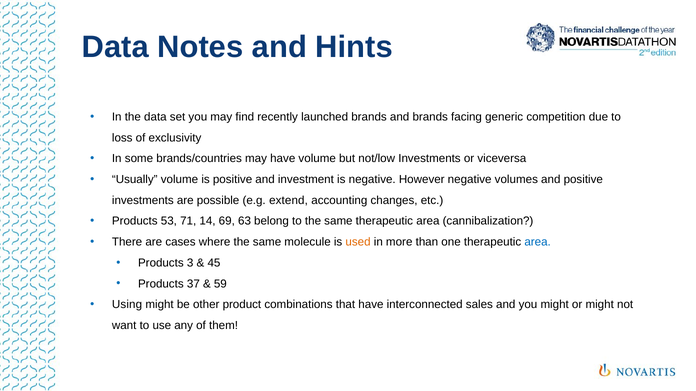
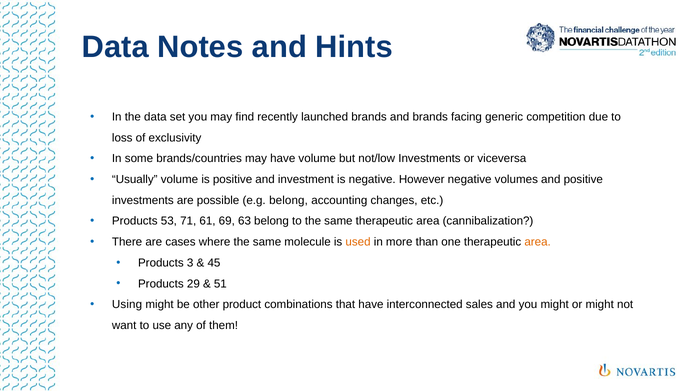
e.g extend: extend -> belong
14: 14 -> 61
area at (538, 242) colour: blue -> orange
37: 37 -> 29
59: 59 -> 51
